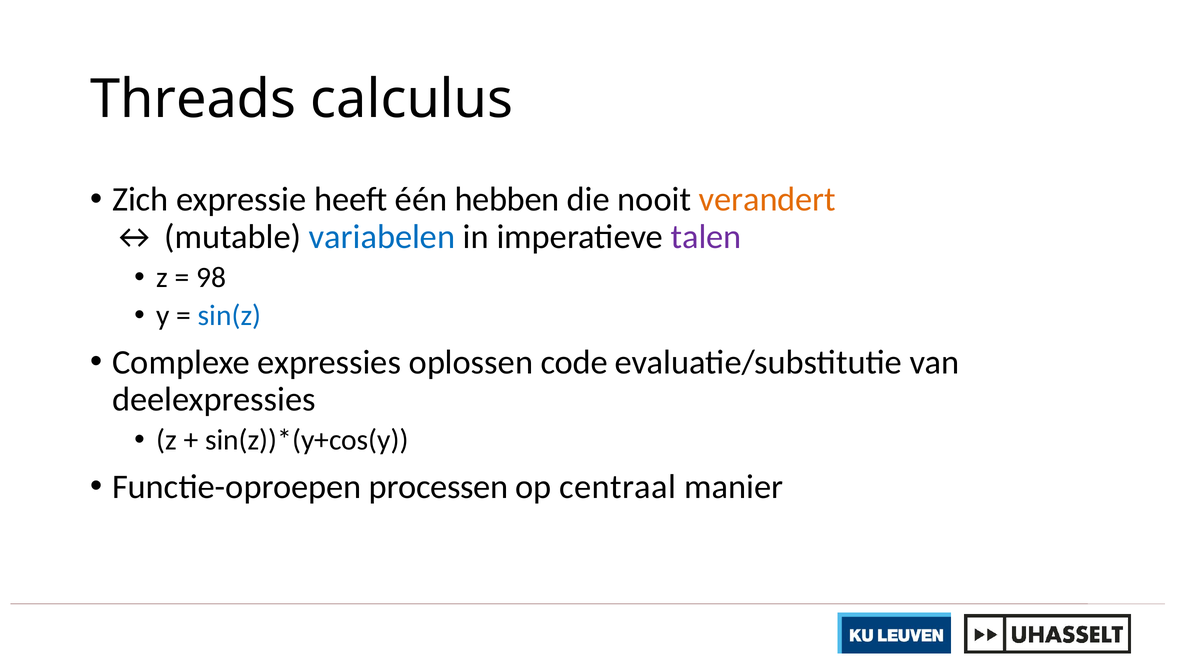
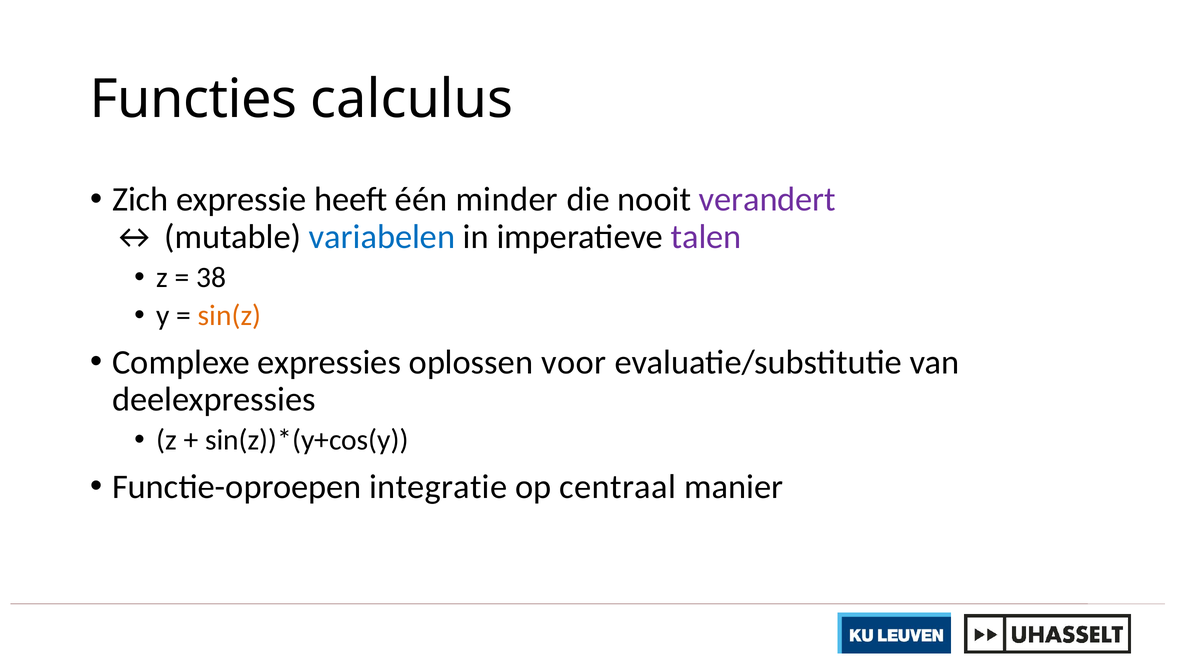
Threads: Threads -> Functies
hebben: hebben -> minder
verandert colour: orange -> purple
98: 98 -> 38
sin(z colour: blue -> orange
code: code -> voor
processen: processen -> integratie
